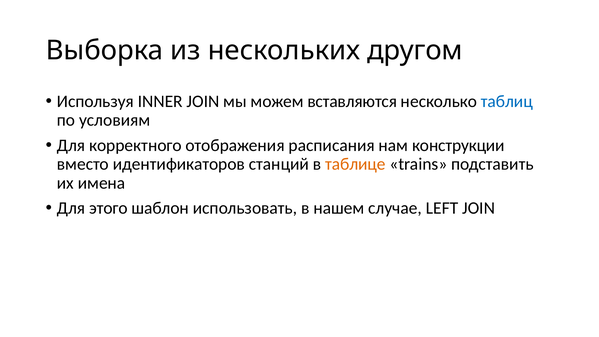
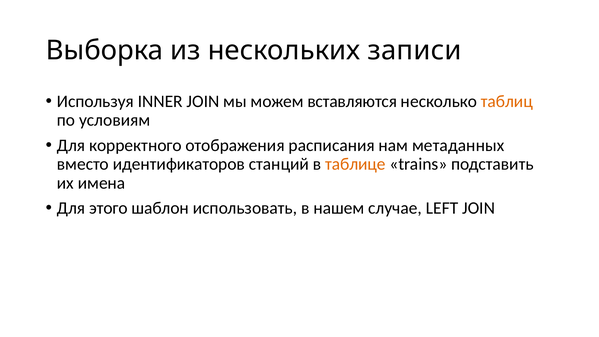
другом: другом -> записи
таблиц colour: blue -> orange
конструкции: конструкции -> метаданных
